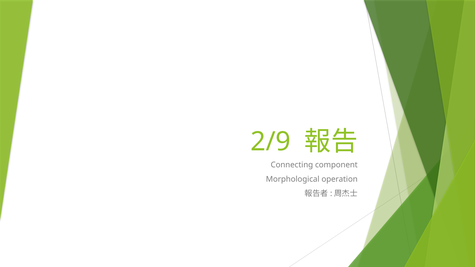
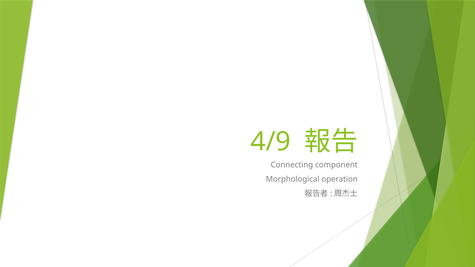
2/9: 2/9 -> 4/9
